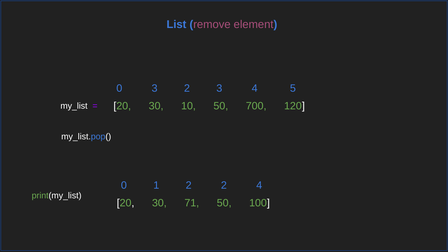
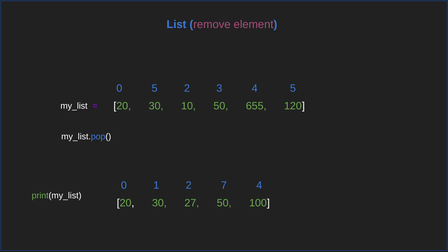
0 3: 3 -> 5
700: 700 -> 655
2 2: 2 -> 7
71: 71 -> 27
